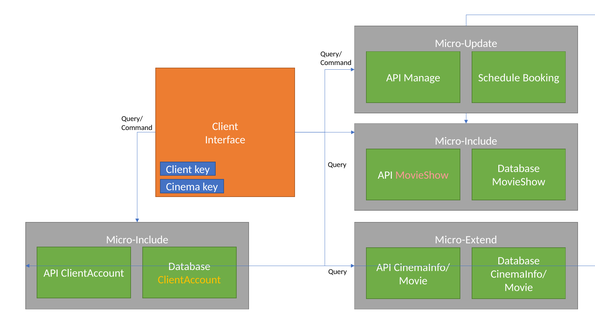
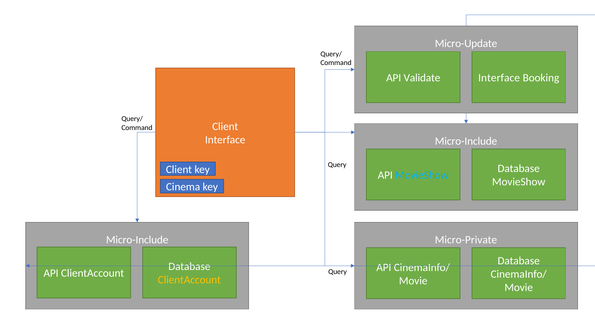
Manage: Manage -> Validate
Schedule at (499, 78): Schedule -> Interface
MovieShow at (422, 176) colour: pink -> light blue
Micro-Extend: Micro-Extend -> Micro-Private
